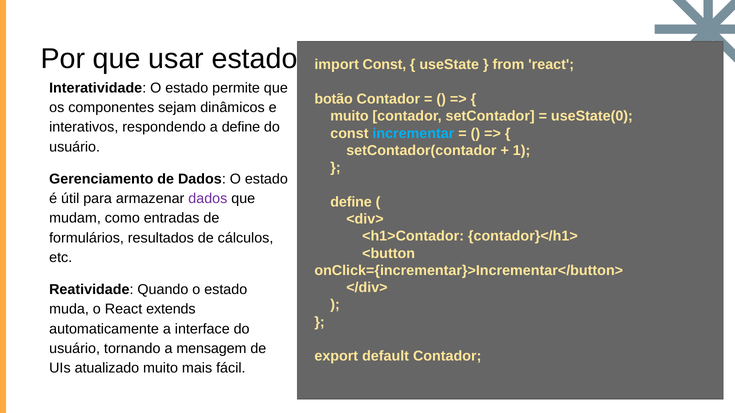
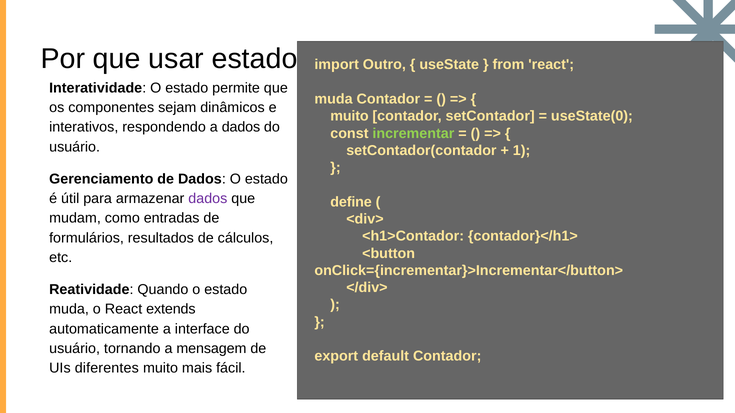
import Const: Const -> Outro
botão at (334, 99): botão -> muda
a define: define -> dados
incrementar colour: light blue -> light green
atualizado: atualizado -> diferentes
